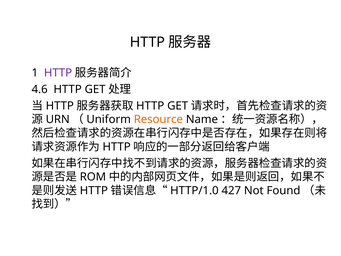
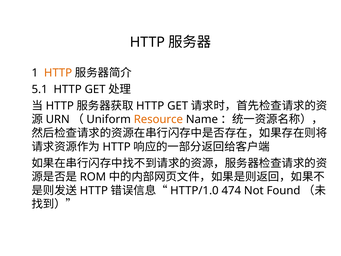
HTTP at (58, 73) colour: purple -> orange
4.6: 4.6 -> 5.1
427: 427 -> 474
